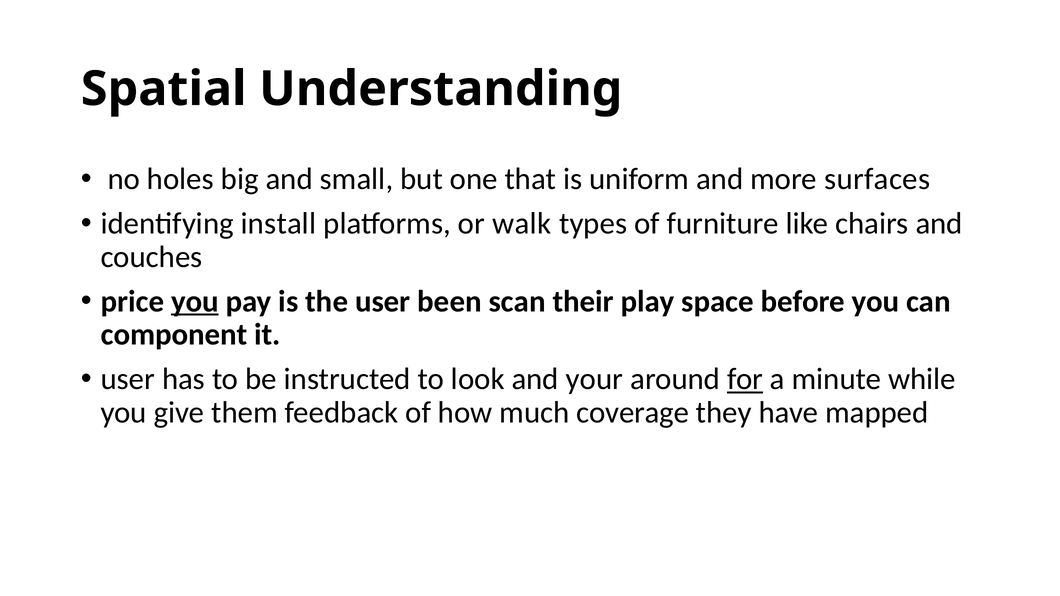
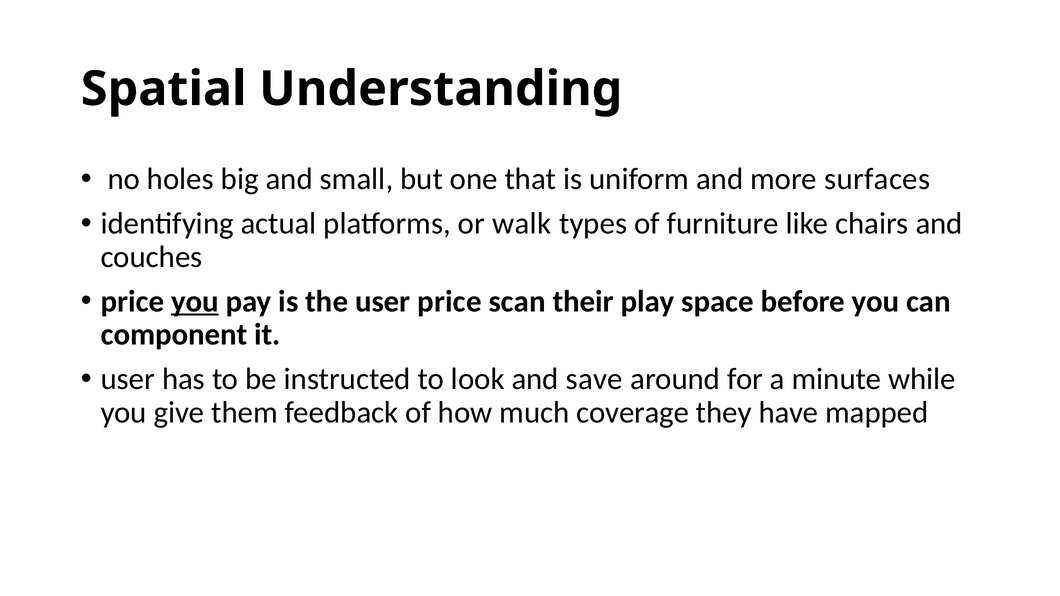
install: install -> actual
user been: been -> price
your: your -> save
for underline: present -> none
